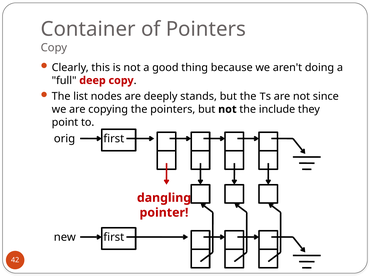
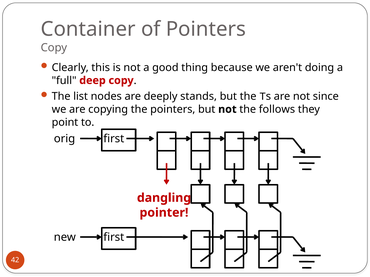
include: include -> follows
